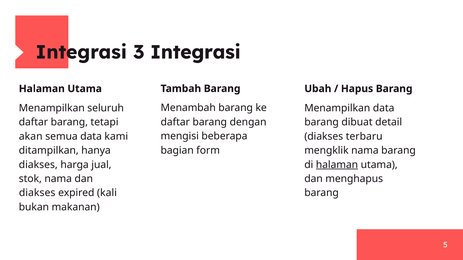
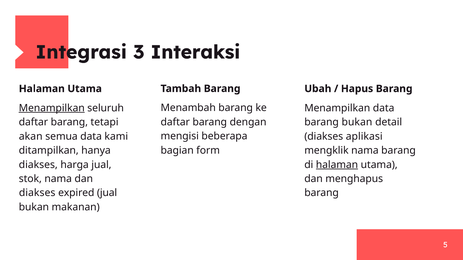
3 Integrasi: Integrasi -> Interaksi
Menampilkan at (52, 108) underline: none -> present
barang dibuat: dibuat -> bukan
terbaru: terbaru -> aplikasi
expired kali: kali -> jual
